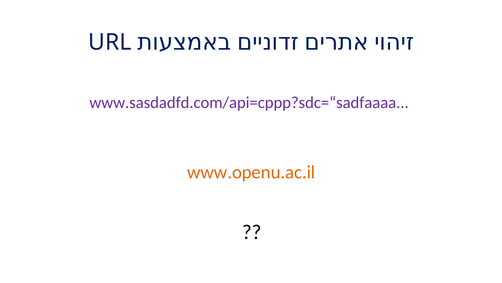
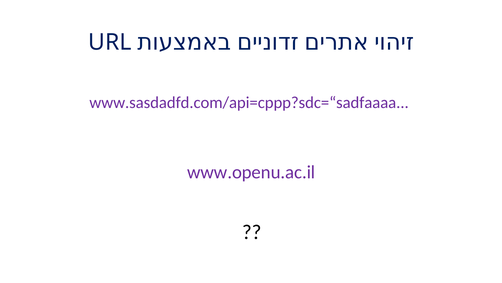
www.openu.ac.il colour: orange -> purple
